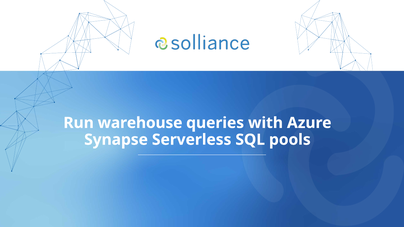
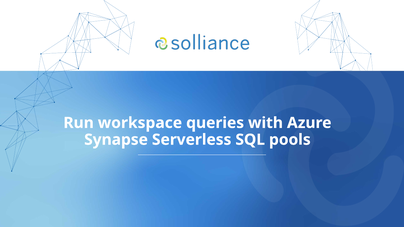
warehouse: warehouse -> workspace
